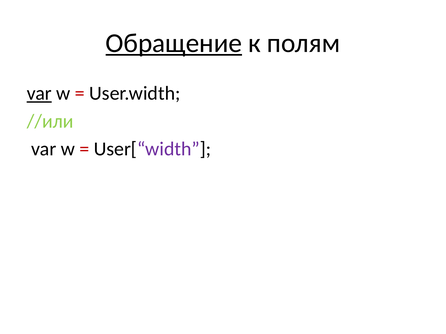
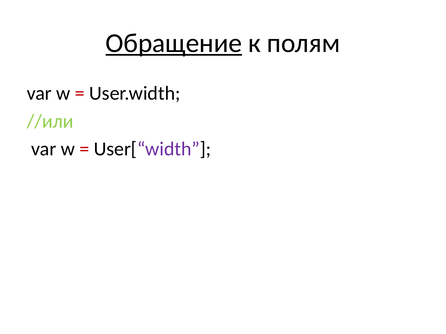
var at (39, 94) underline: present -> none
